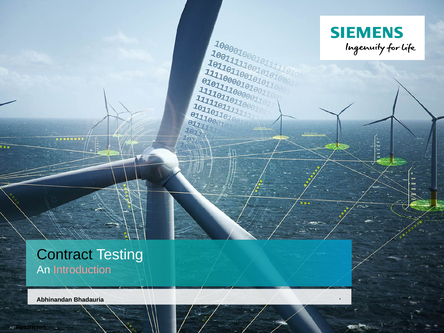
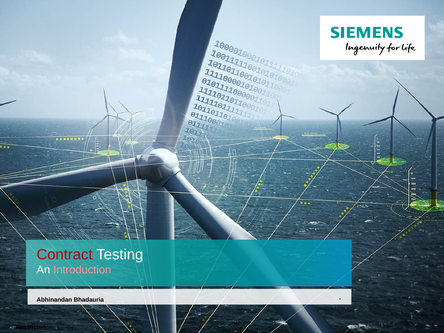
Contract colour: black -> red
